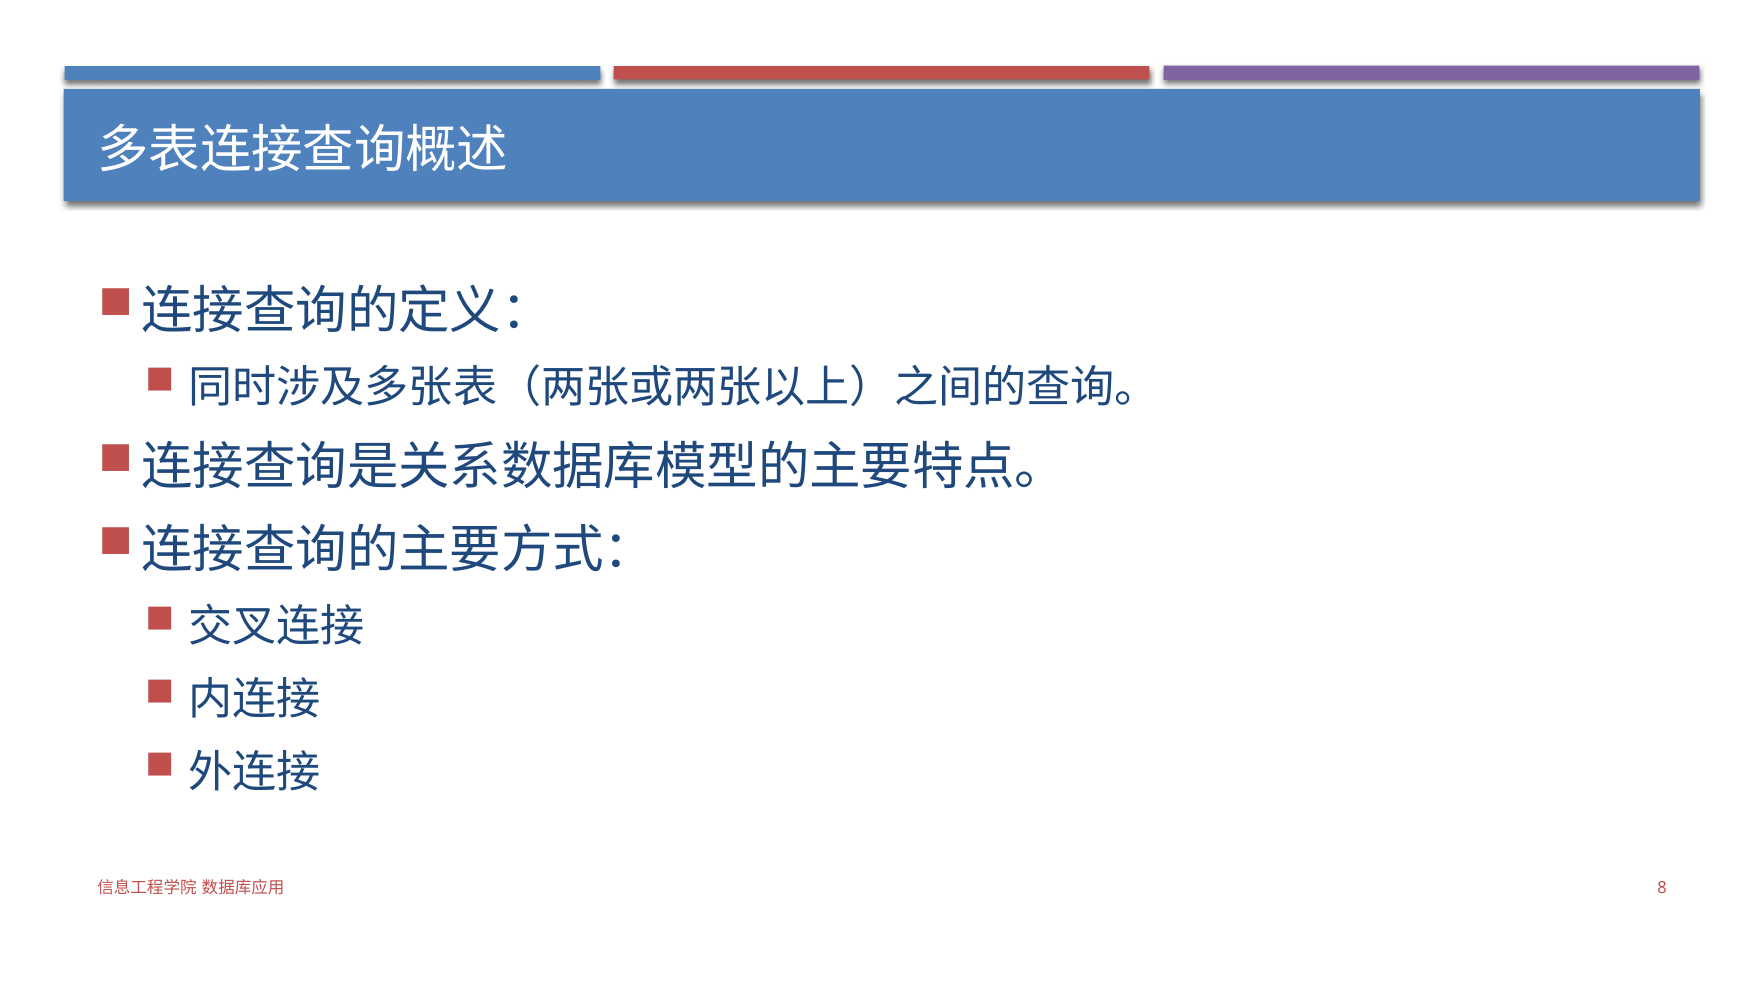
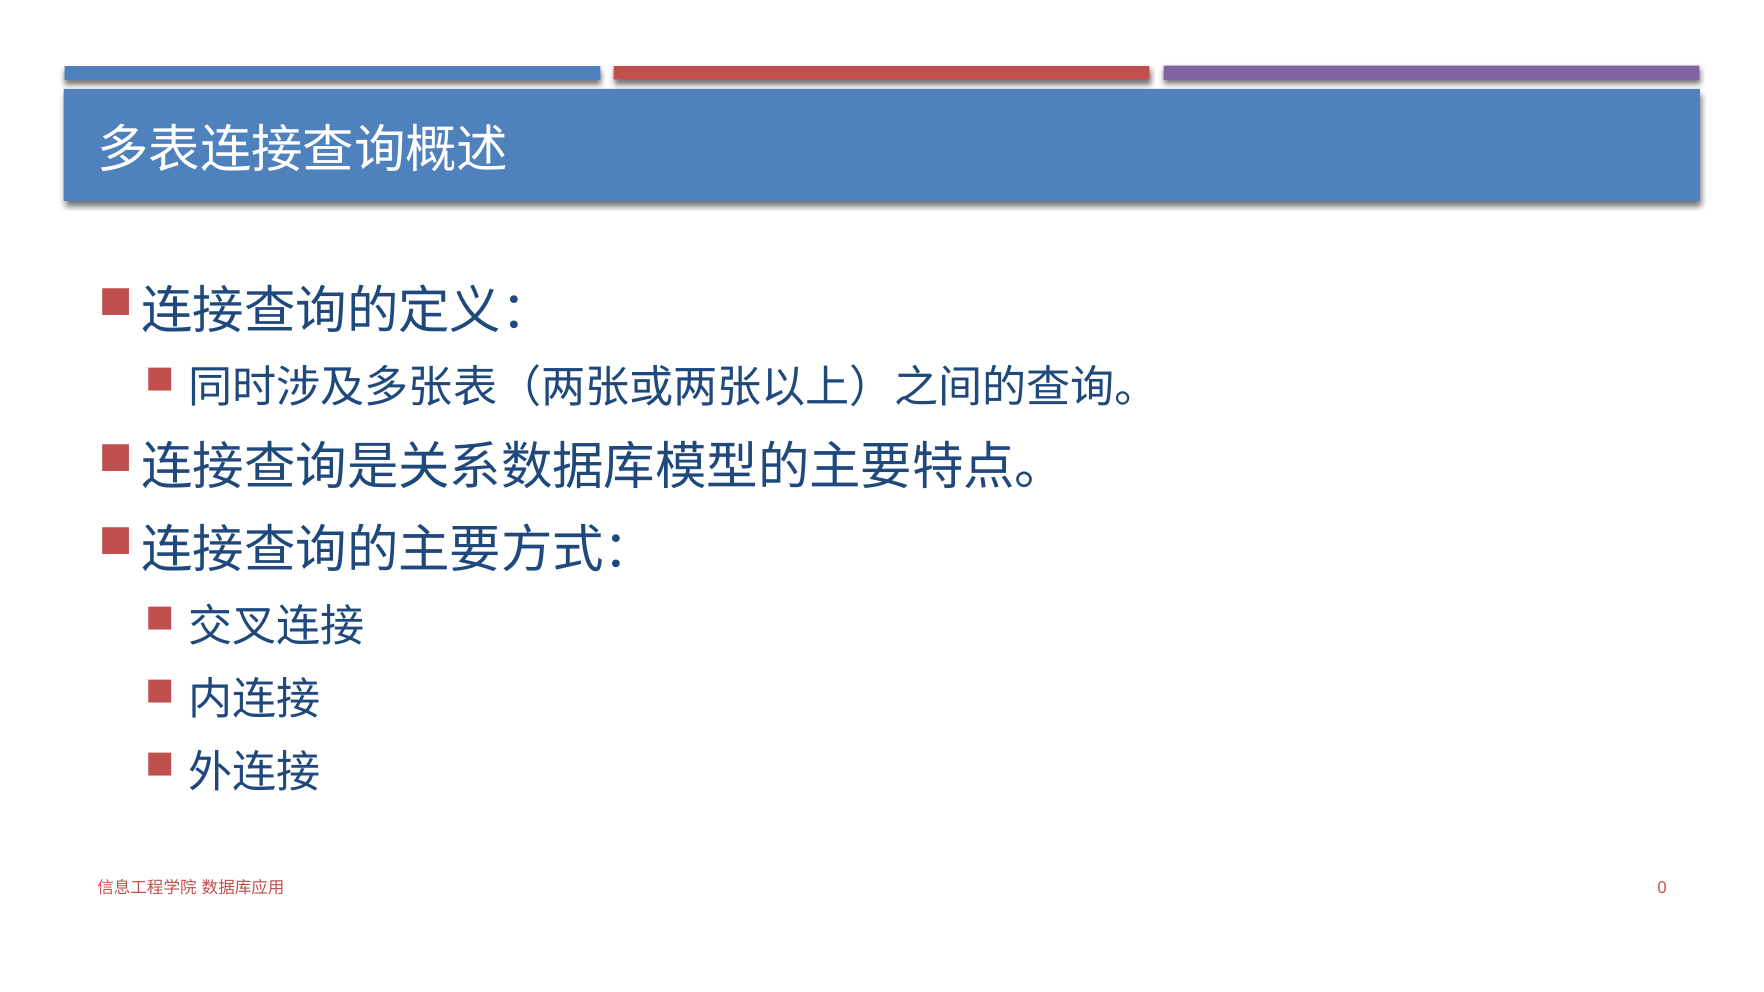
8: 8 -> 0
